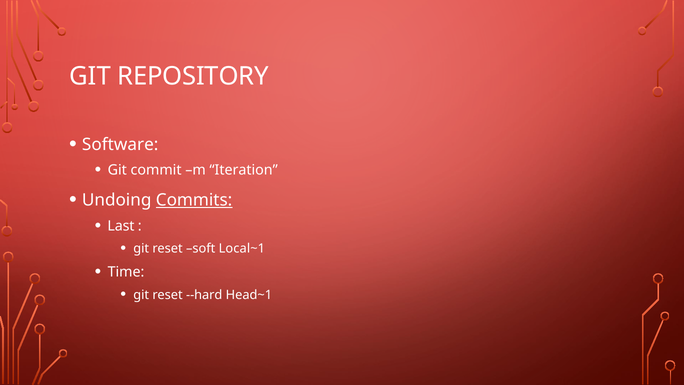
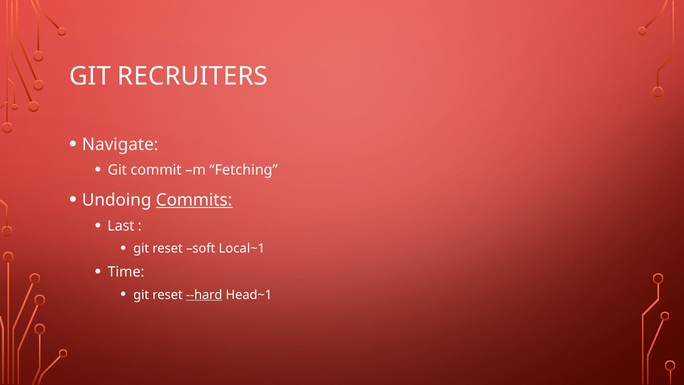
REPOSITORY: REPOSITORY -> RECRUITERS
Software: Software -> Navigate
Iteration: Iteration -> Fetching
--hard underline: none -> present
